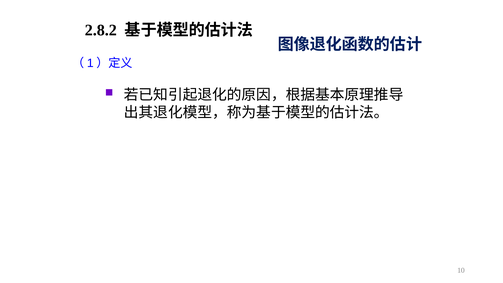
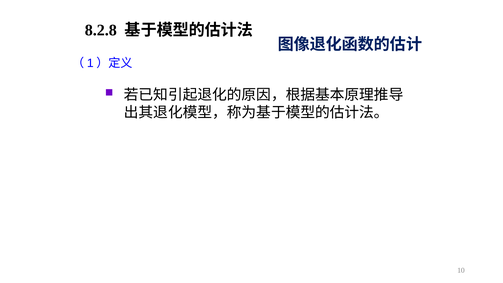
2.8.2: 2.8.2 -> 8.2.8
